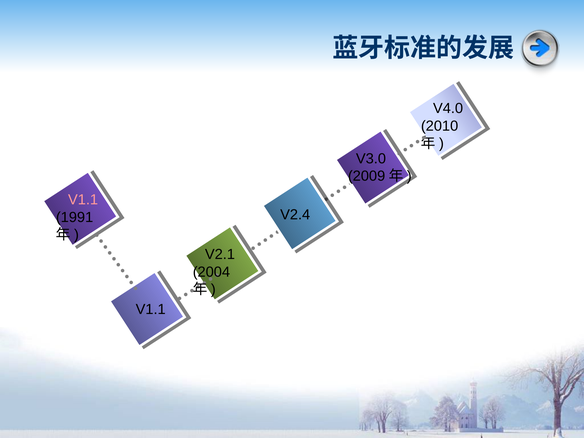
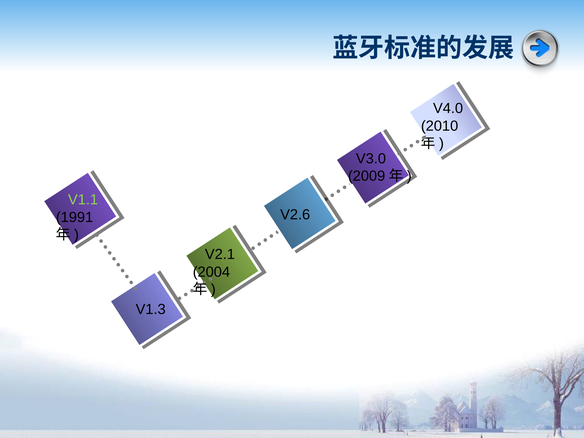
V1.1 at (83, 200) colour: pink -> light green
V2.4: V2.4 -> V2.6
V1.1 at (151, 309): V1.1 -> V1.3
